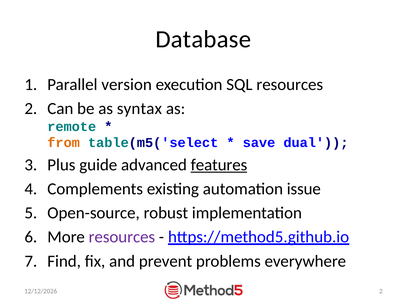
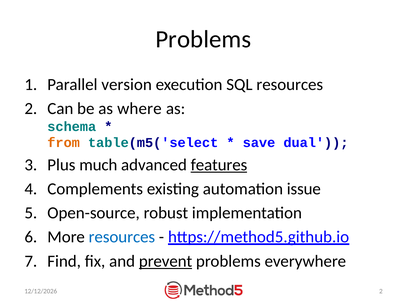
Database at (203, 39): Database -> Problems
syntax: syntax -> where
remote: remote -> schema
guide: guide -> much
resources at (122, 237) colour: purple -> blue
prevent underline: none -> present
